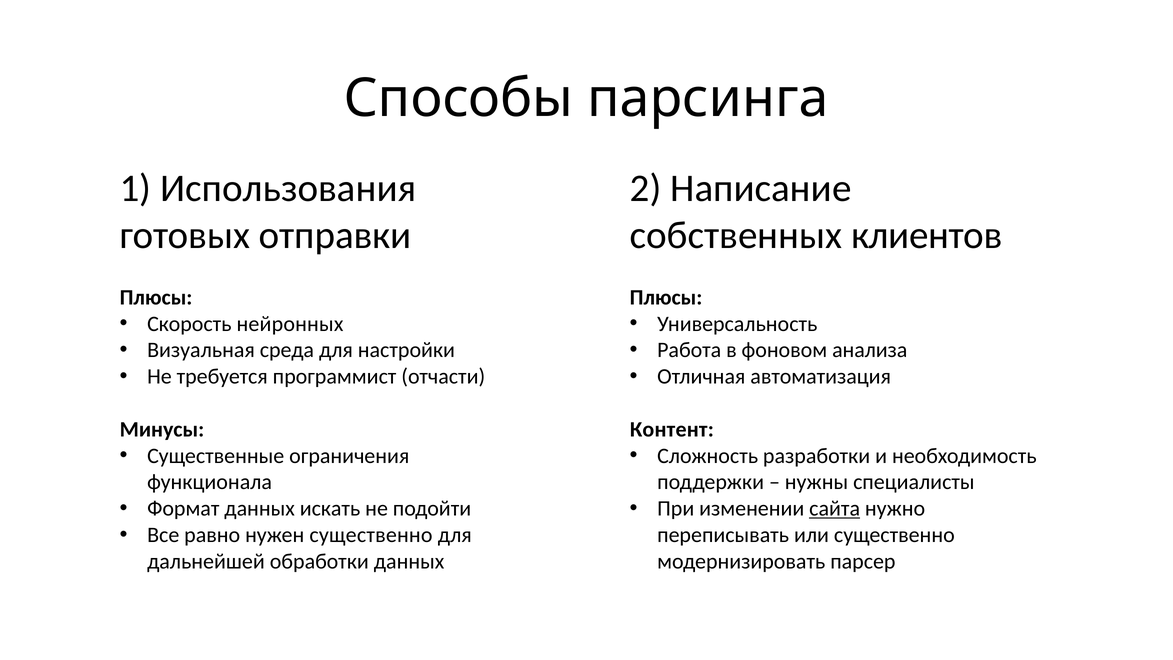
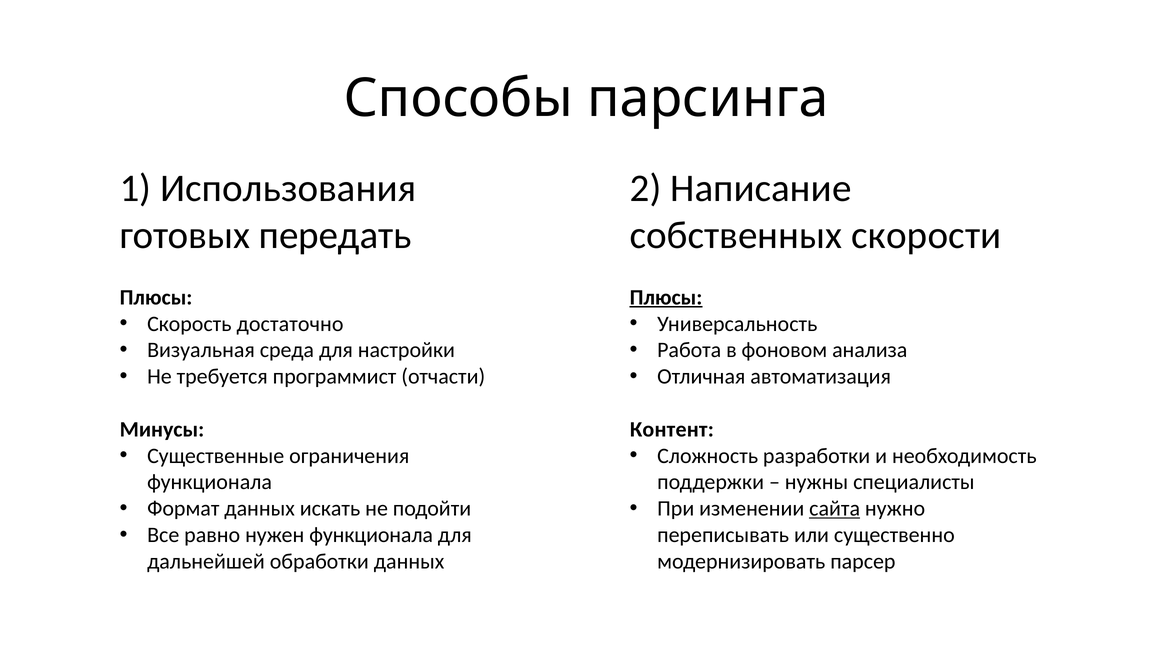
отправки: отправки -> передать
клиентов: клиентов -> скорости
Плюсы at (666, 297) underline: none -> present
нейронных: нейронных -> достаточно
нужен существенно: существенно -> функционала
